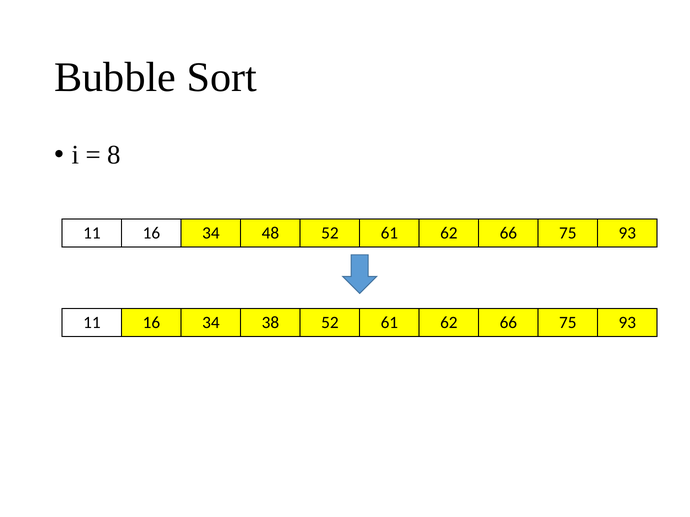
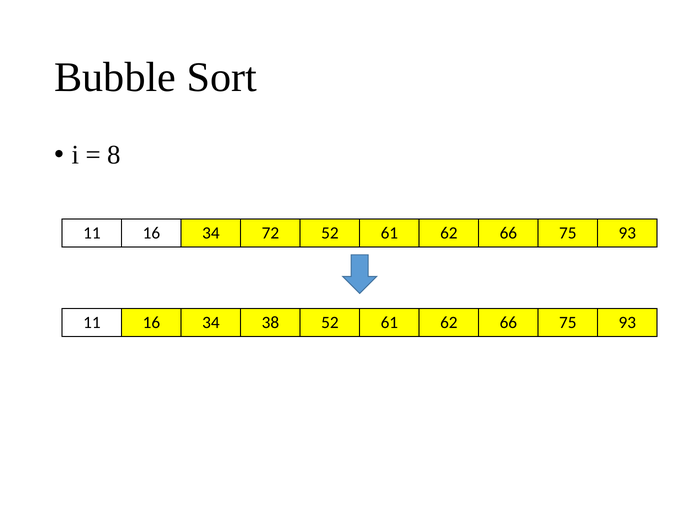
48: 48 -> 72
